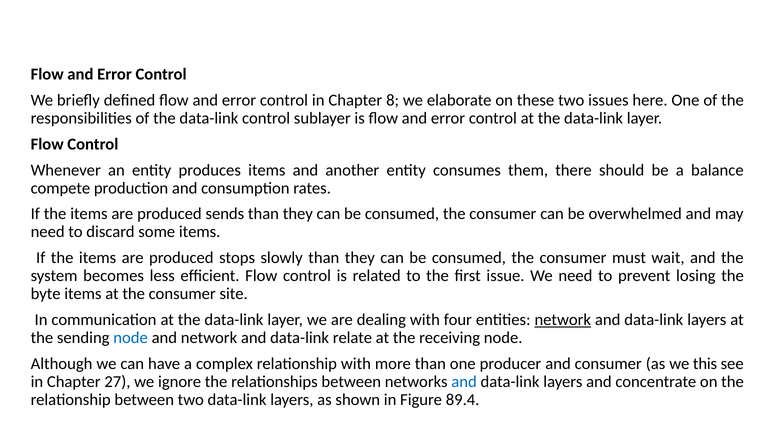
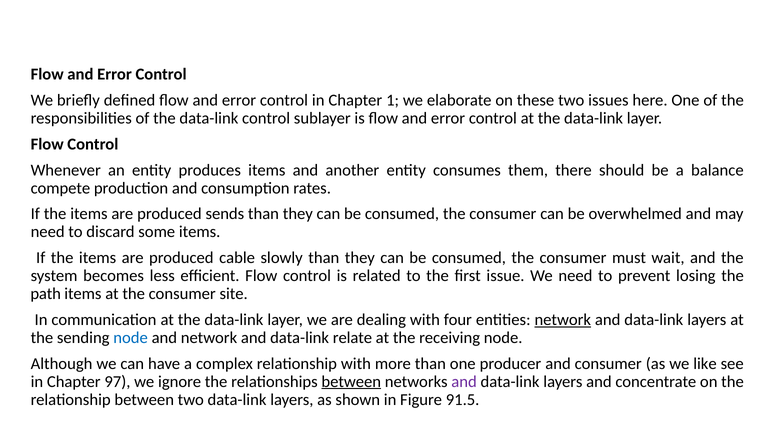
8: 8 -> 1
stops: stops -> cable
byte: byte -> path
this: this -> like
27: 27 -> 97
between at (351, 382) underline: none -> present
and at (464, 382) colour: blue -> purple
89.4: 89.4 -> 91.5
